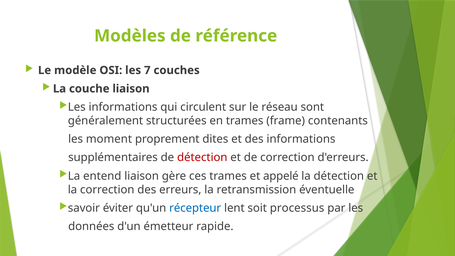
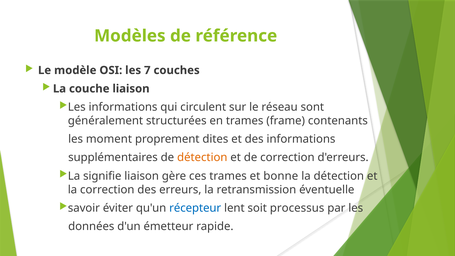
détection at (202, 158) colour: red -> orange
entend: entend -> signifie
appelé: appelé -> bonne
